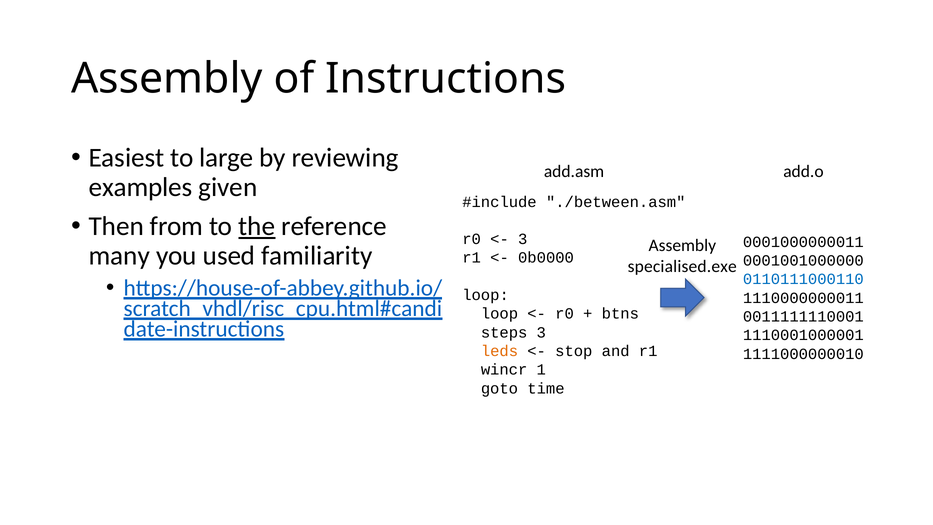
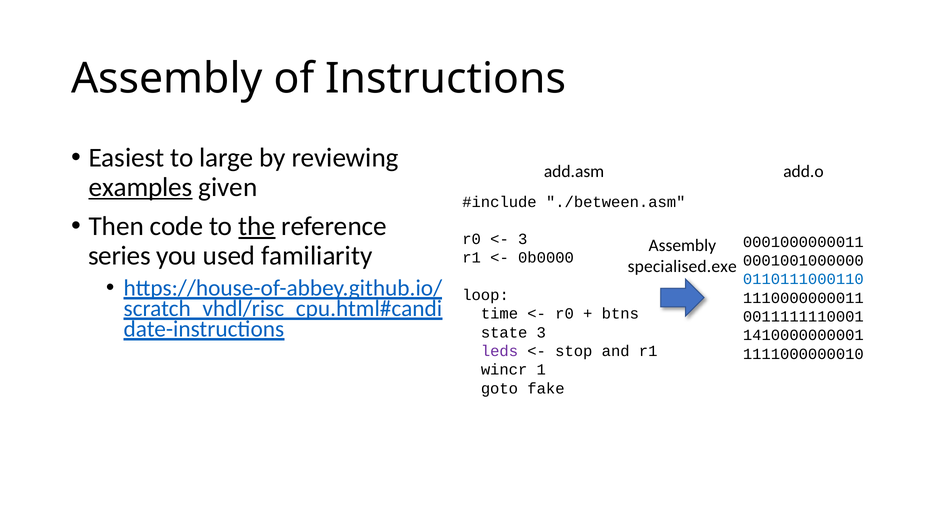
examples underline: none -> present
from: from -> code
many: many -> series
loop at (499, 314): loop -> time
steps: steps -> state
1110001000001: 1110001000001 -> 1410000000001
leds colour: orange -> purple
time: time -> fake
